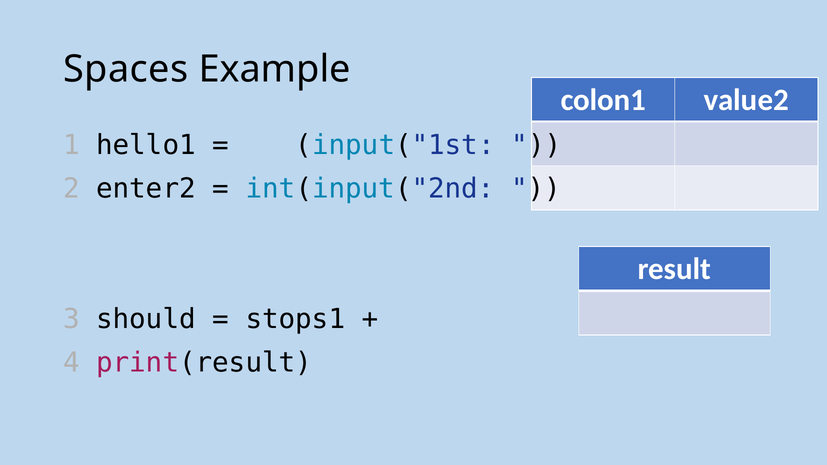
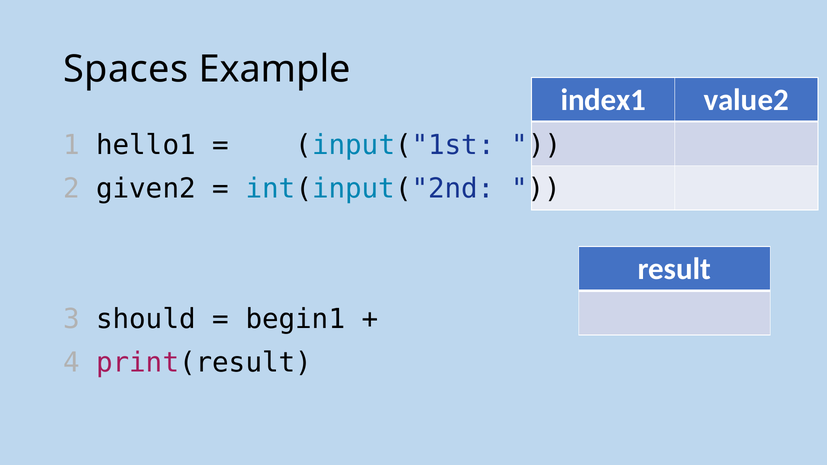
colon1: colon1 -> index1
enter2: enter2 -> given2
stops1: stops1 -> begin1
